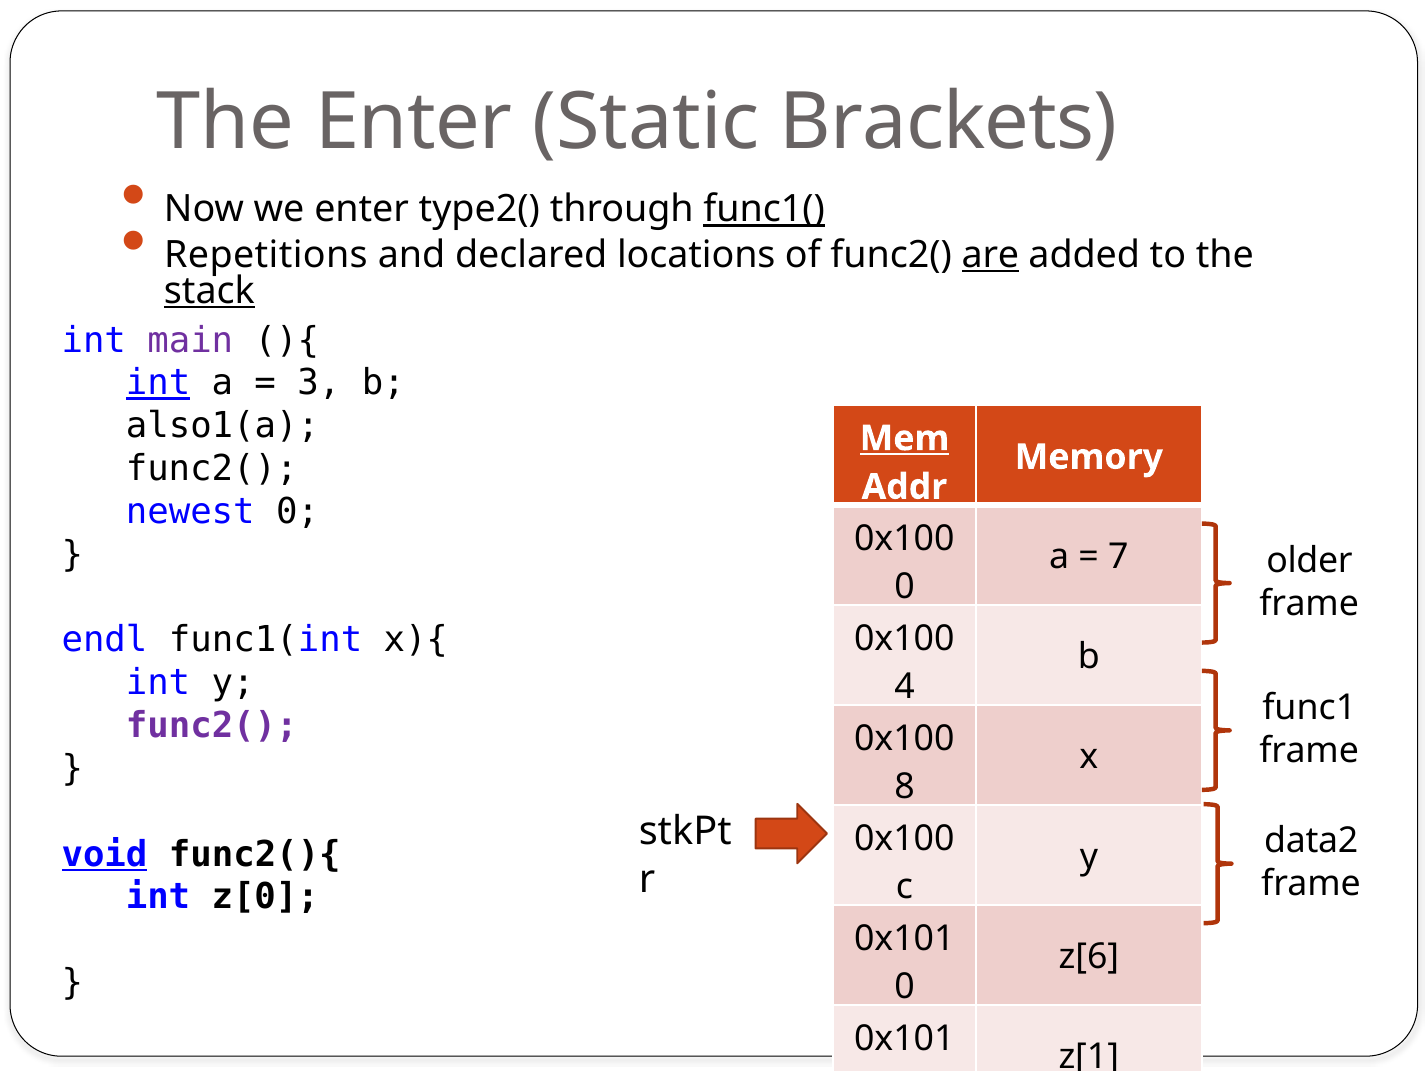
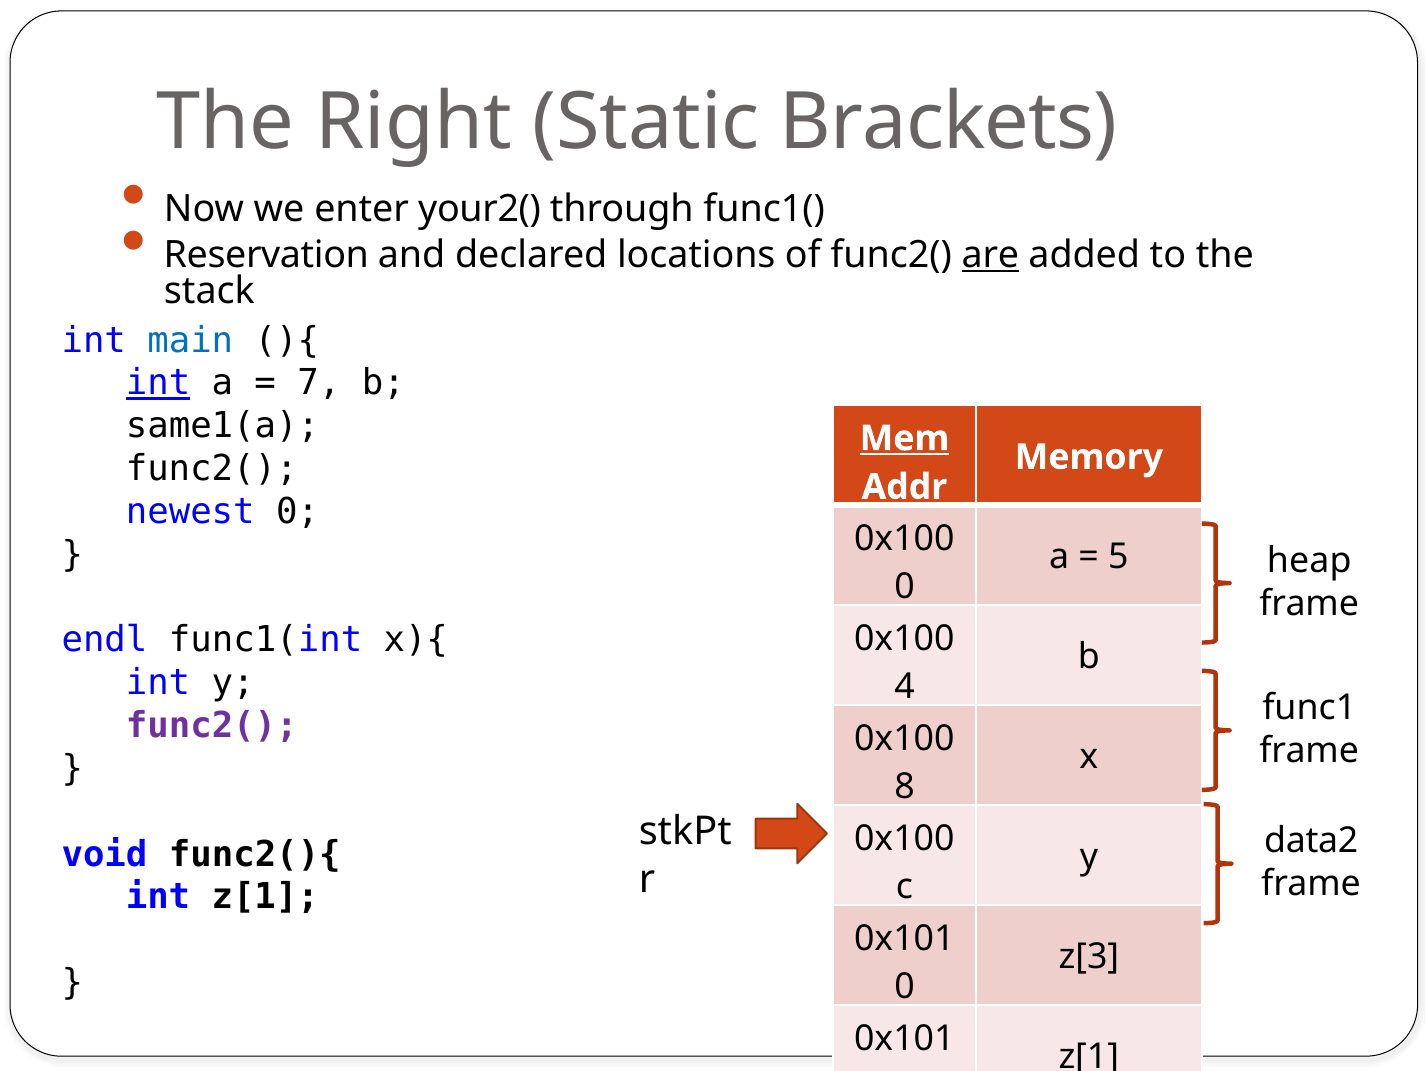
The Enter: Enter -> Right
type2(: type2( -> your2(
func1( underline: present -> none
Repetitions: Repetitions -> Reservation
stack underline: present -> none
main colour: purple -> blue
3: 3 -> 7
also1(a: also1(a -> same1(a
7: 7 -> 5
older: older -> heap
void underline: present -> none
int z[0: z[0 -> z[1
z[6: z[6 -> z[3
